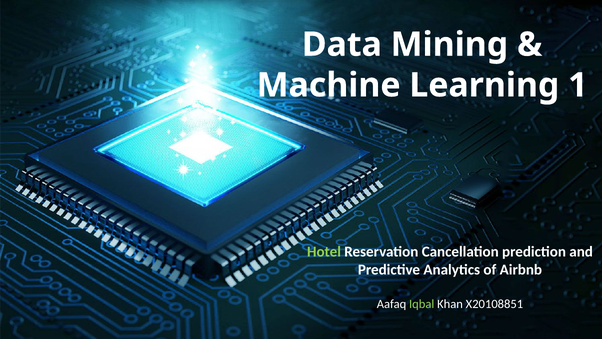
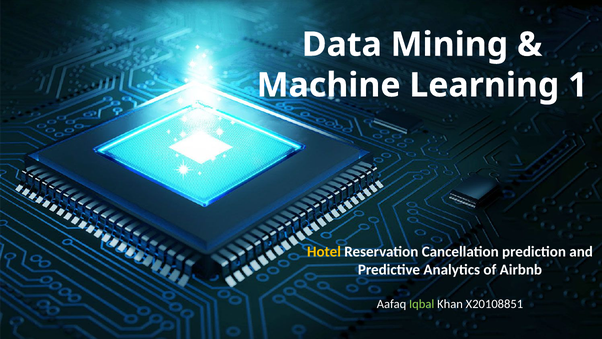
Hotel colour: light green -> yellow
